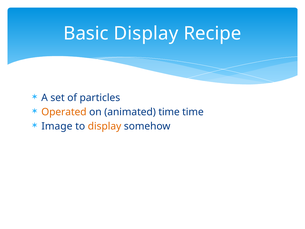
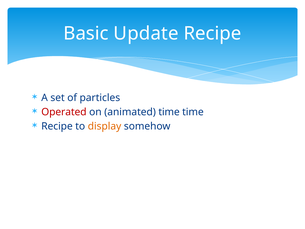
Basic Display: Display -> Update
Operated colour: orange -> red
Image at (57, 126): Image -> Recipe
